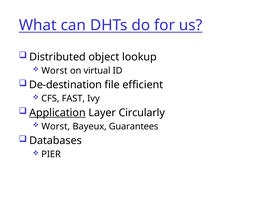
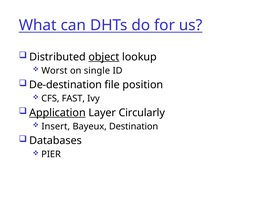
object underline: none -> present
virtual: virtual -> single
efficient: efficient -> position
Worst at (56, 126): Worst -> Insert
Guarantees: Guarantees -> Destination
